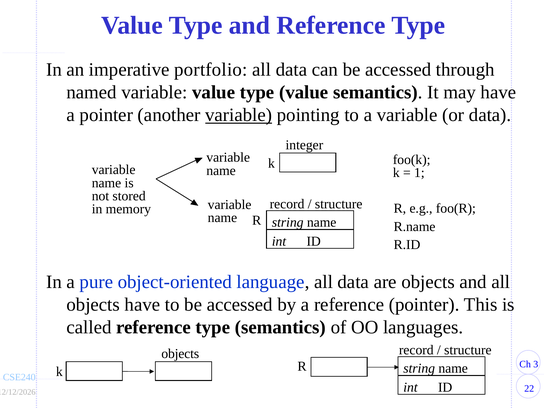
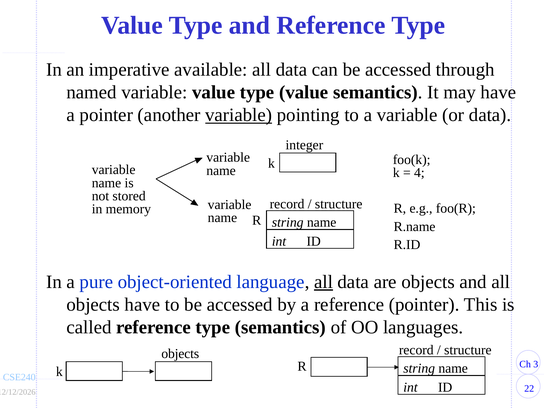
portfolio: portfolio -> available
1: 1 -> 4
all at (324, 282) underline: none -> present
